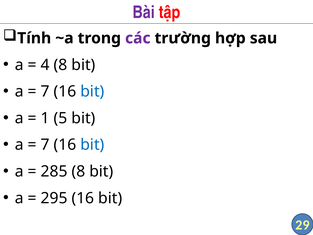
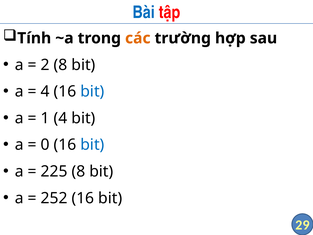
Bài colour: purple -> blue
các colour: purple -> orange
4: 4 -> 2
7 at (45, 91): 7 -> 4
1 5: 5 -> 4
7 at (45, 145): 7 -> 0
285: 285 -> 225
295: 295 -> 252
